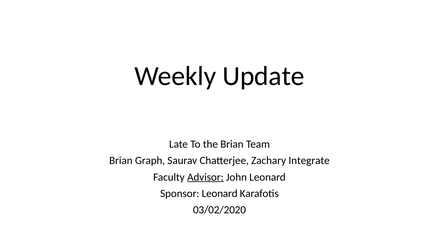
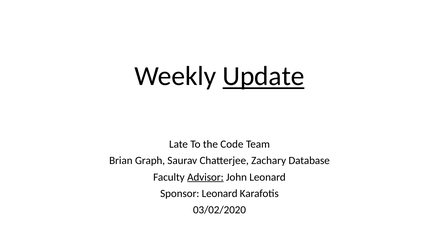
Update underline: none -> present
the Brian: Brian -> Code
Integrate: Integrate -> Database
